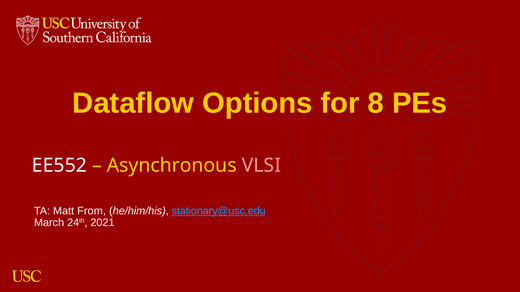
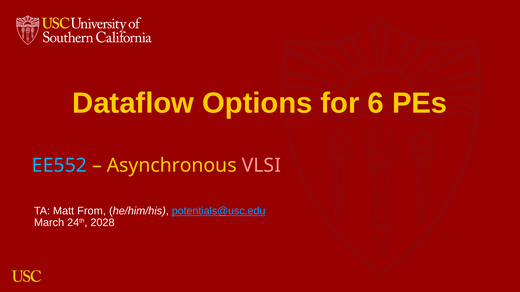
8: 8 -> 6
EE552 colour: white -> light blue
stationary@usc.edu: stationary@usc.edu -> potentials@usc.edu
2021: 2021 -> 2028
